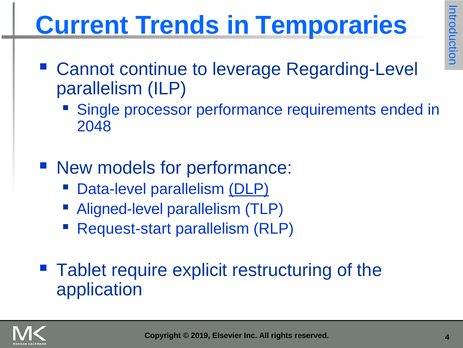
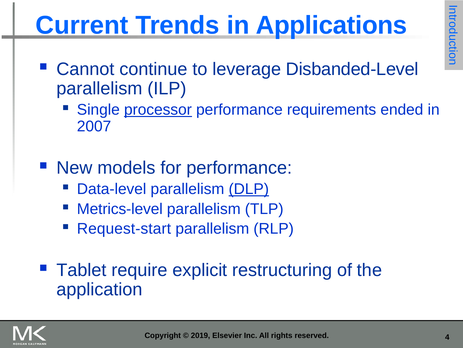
Temporaries: Temporaries -> Applications
Regarding-Level: Regarding-Level -> Disbanded-Level
processor underline: none -> present
2048: 2048 -> 2007
Aligned-level: Aligned-level -> Metrics-level
